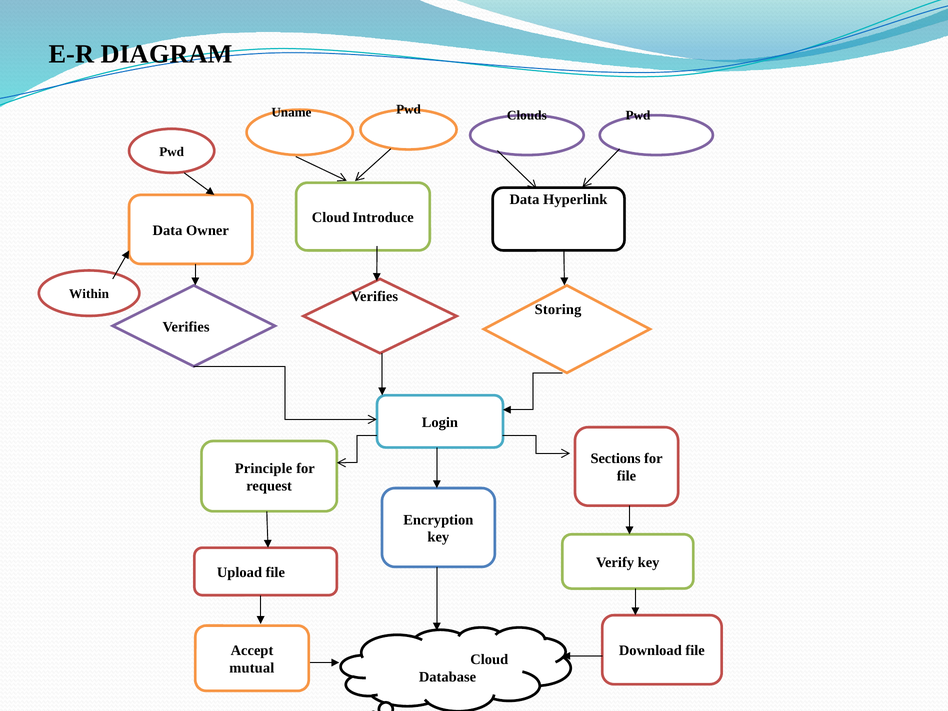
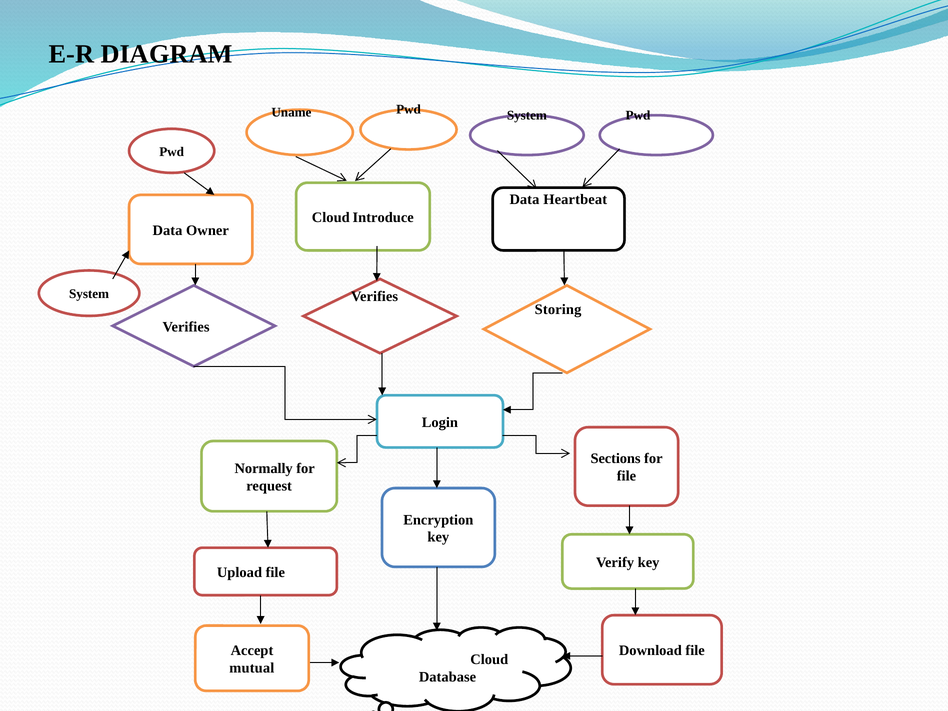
Pwd Clouds: Clouds -> System
Hyperlink: Hyperlink -> Heartbeat
Within at (89, 294): Within -> System
Principle: Principle -> Normally
